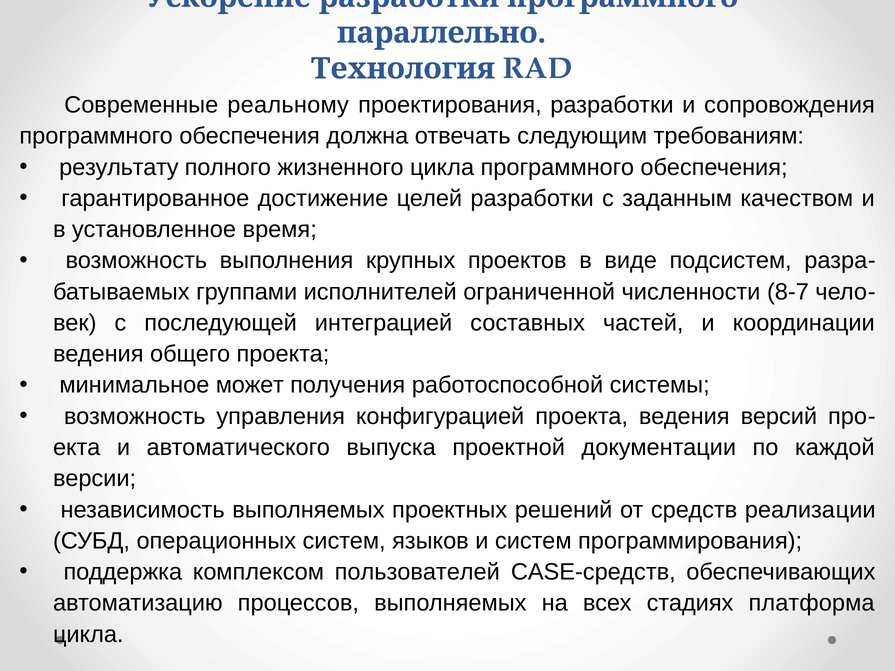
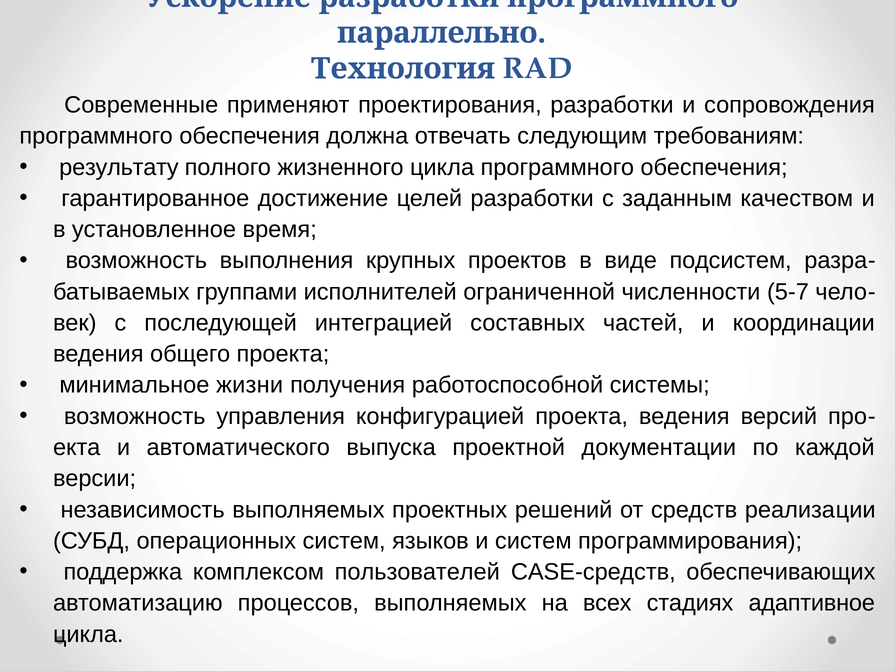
реальному: реальному -> применяют
8-7: 8-7 -> 5-7
может: может -> жизни
платформа: платформа -> адаптивное
